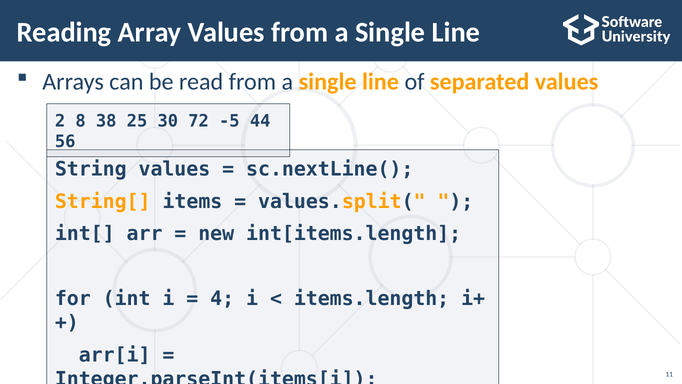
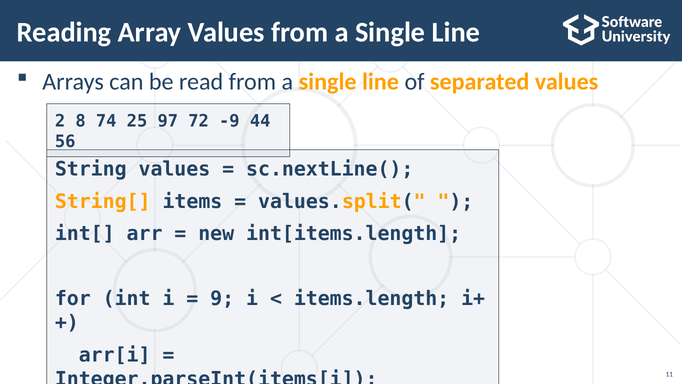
38: 38 -> 74
30: 30 -> 97
-5: -5 -> -9
4: 4 -> 9
